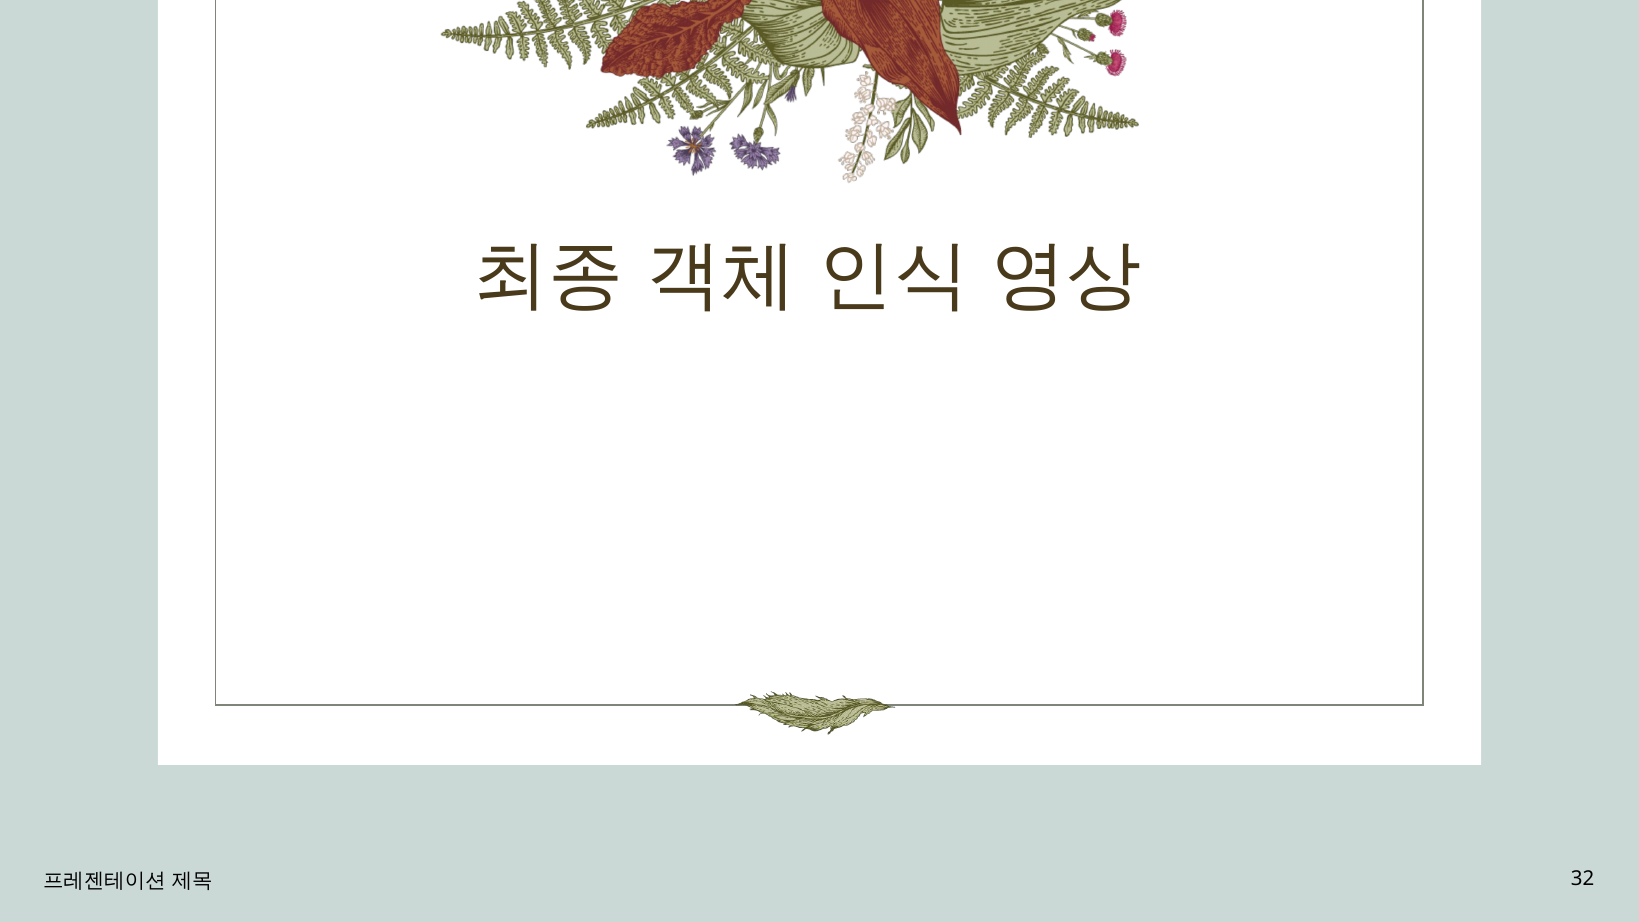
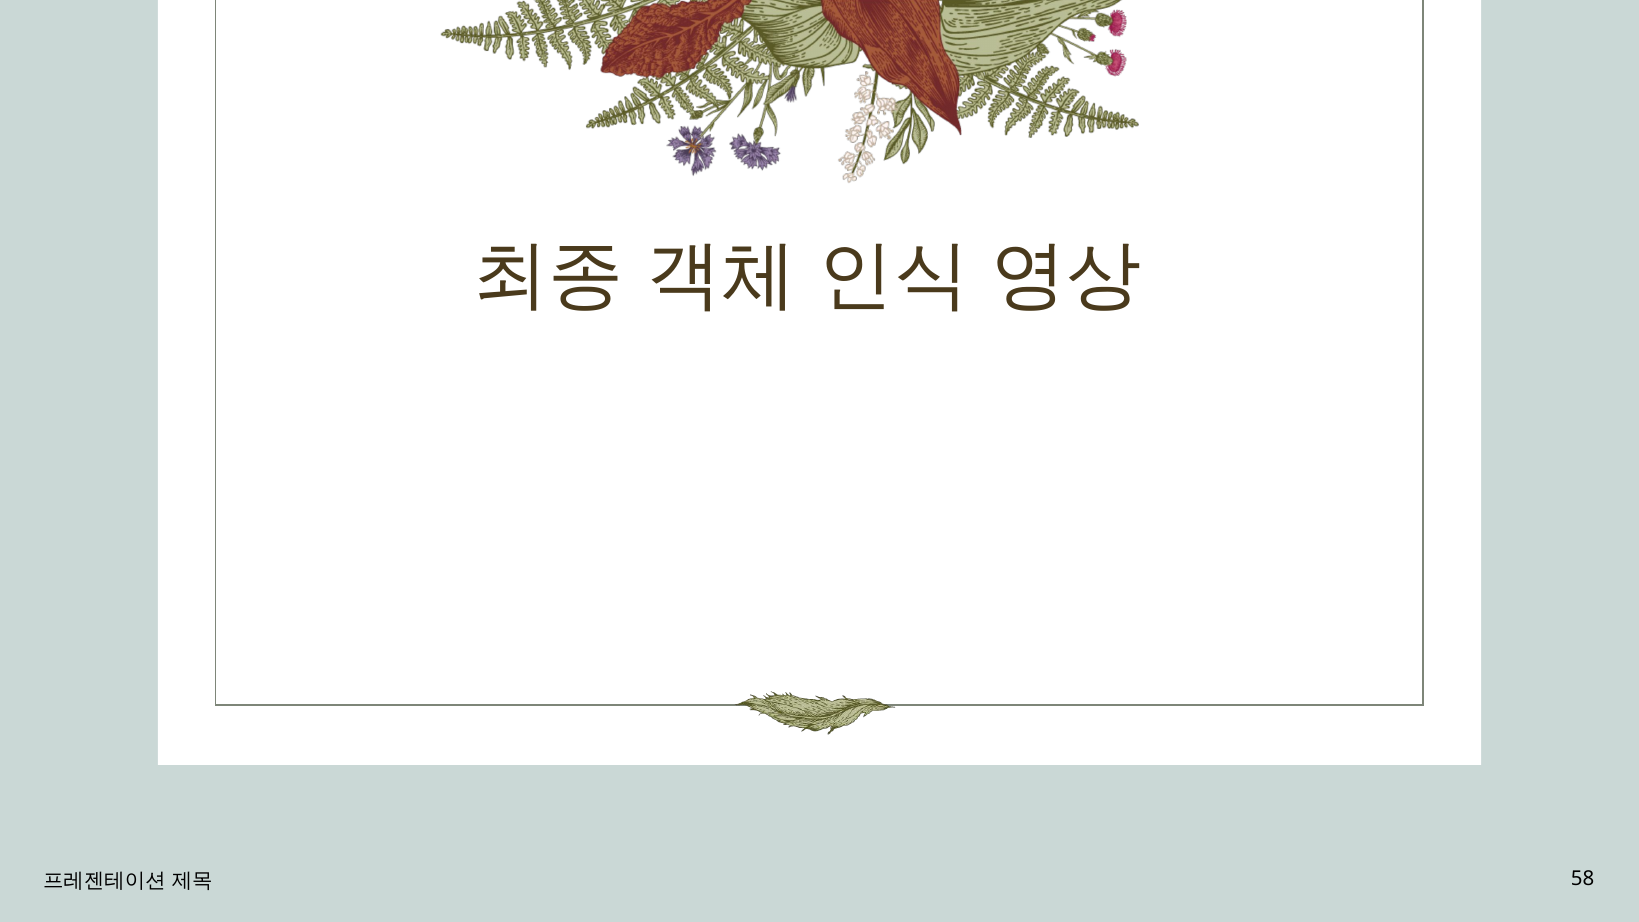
32: 32 -> 58
